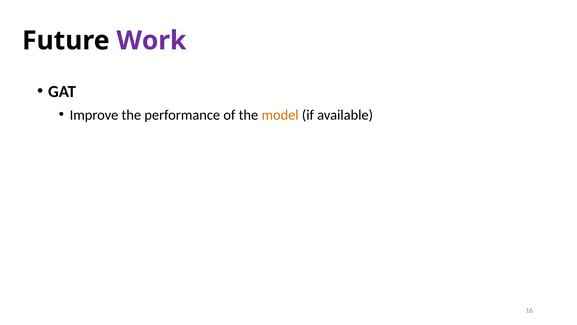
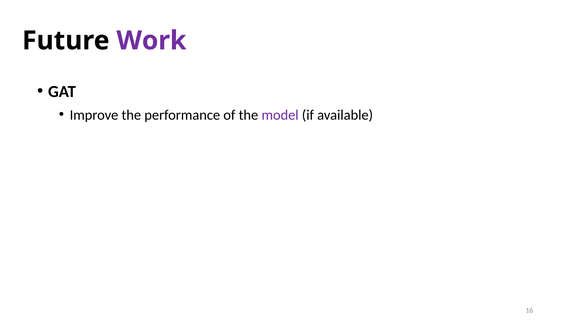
model colour: orange -> purple
